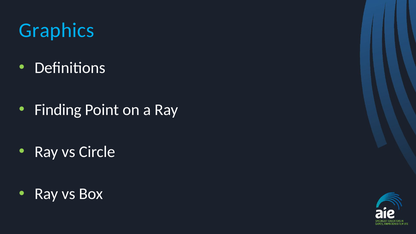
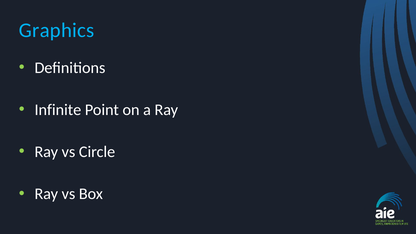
Finding: Finding -> Infinite
